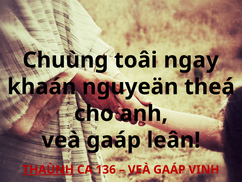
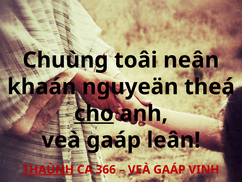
ngay: ngay -> neân
cho underline: none -> present
136: 136 -> 366
